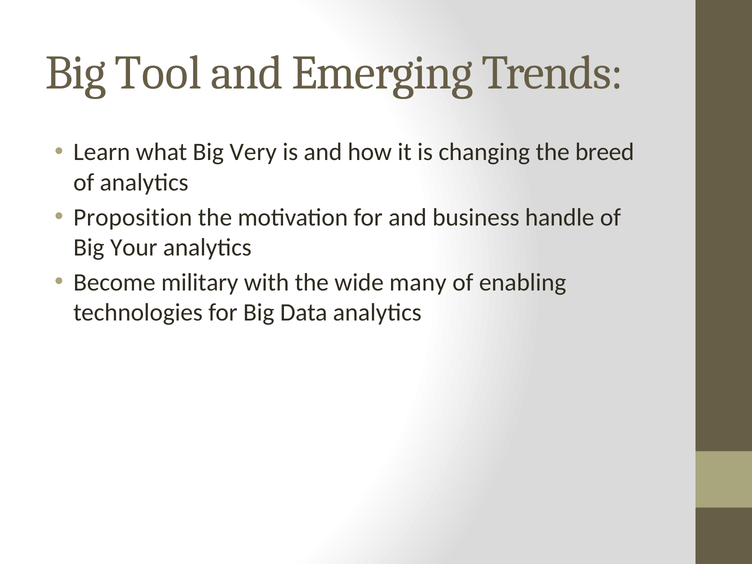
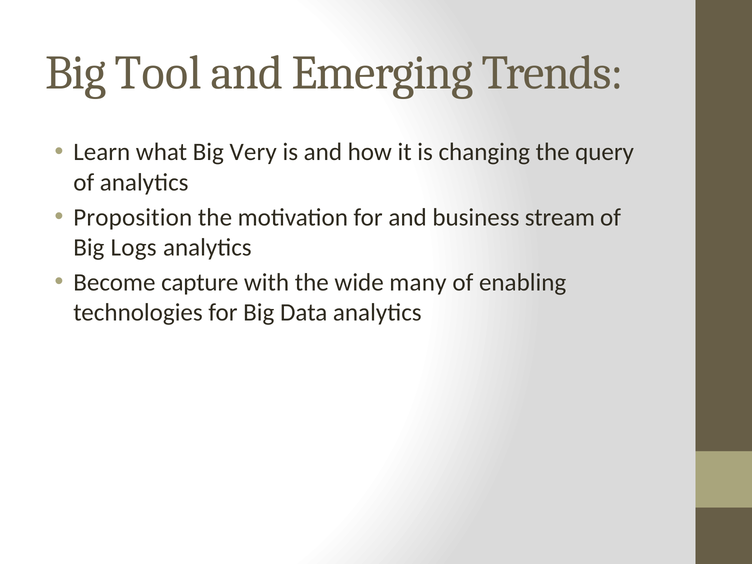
breed: breed -> query
handle: handle -> stream
Your: Your -> Logs
military: military -> capture
